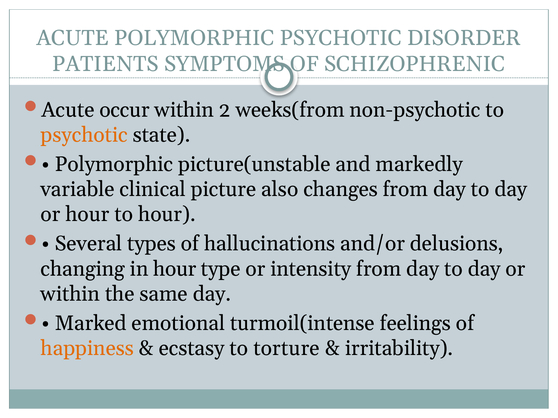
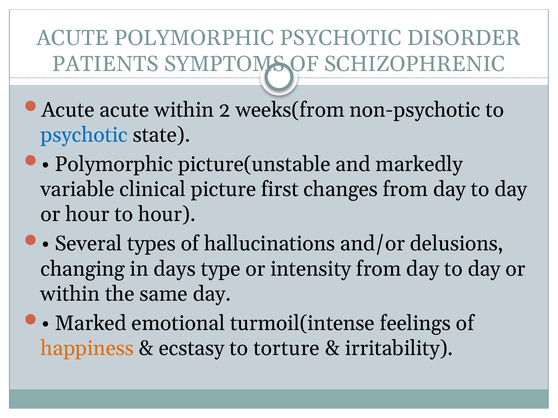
Acute occur: occur -> acute
psychotic at (84, 135) colour: orange -> blue
also: also -> first
in hour: hour -> days
